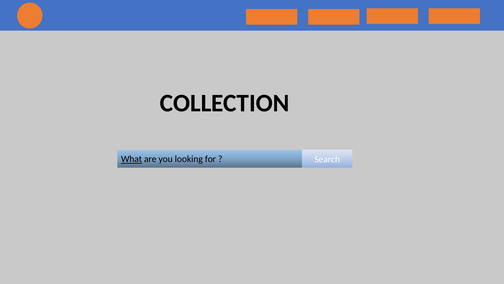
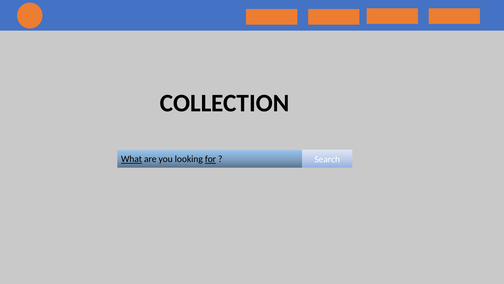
for underline: none -> present
